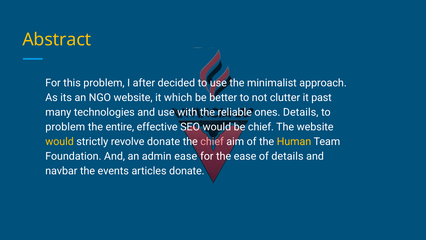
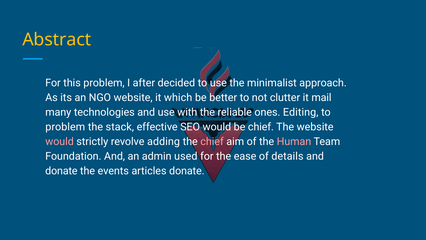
past: past -> mail
ones Details: Details -> Editing
entire: entire -> stack
would at (60, 141) colour: yellow -> pink
revolve donate: donate -> adding
Human colour: yellow -> pink
admin ease: ease -> used
navbar at (61, 171): navbar -> donate
